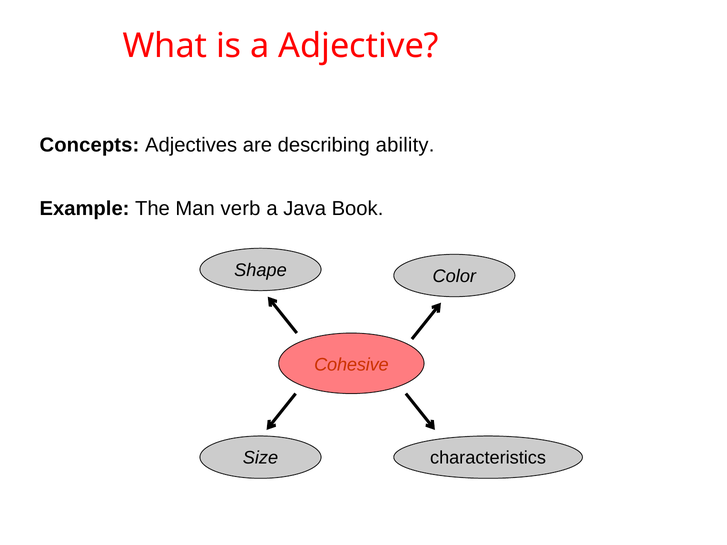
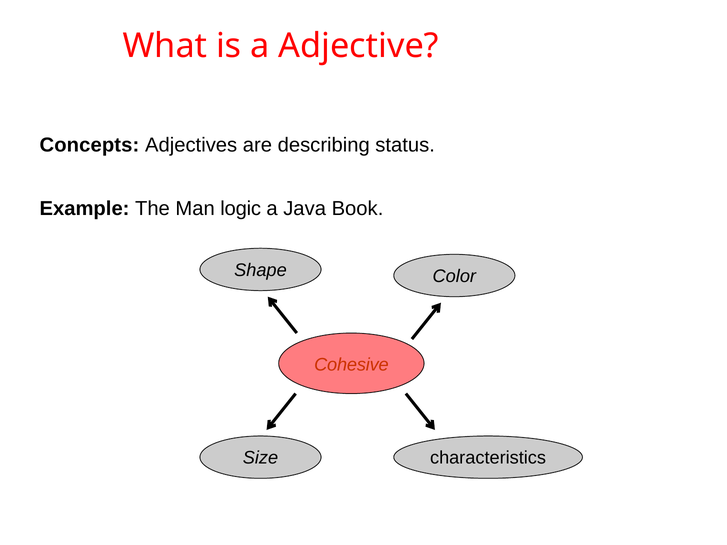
ability: ability -> status
verb: verb -> logic
